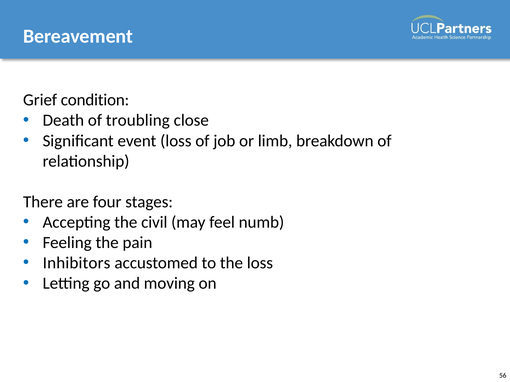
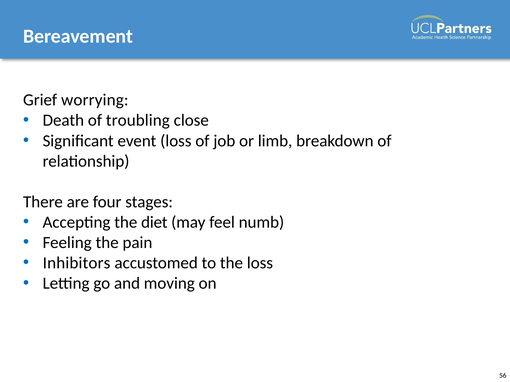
condition: condition -> worrying
civil: civil -> diet
